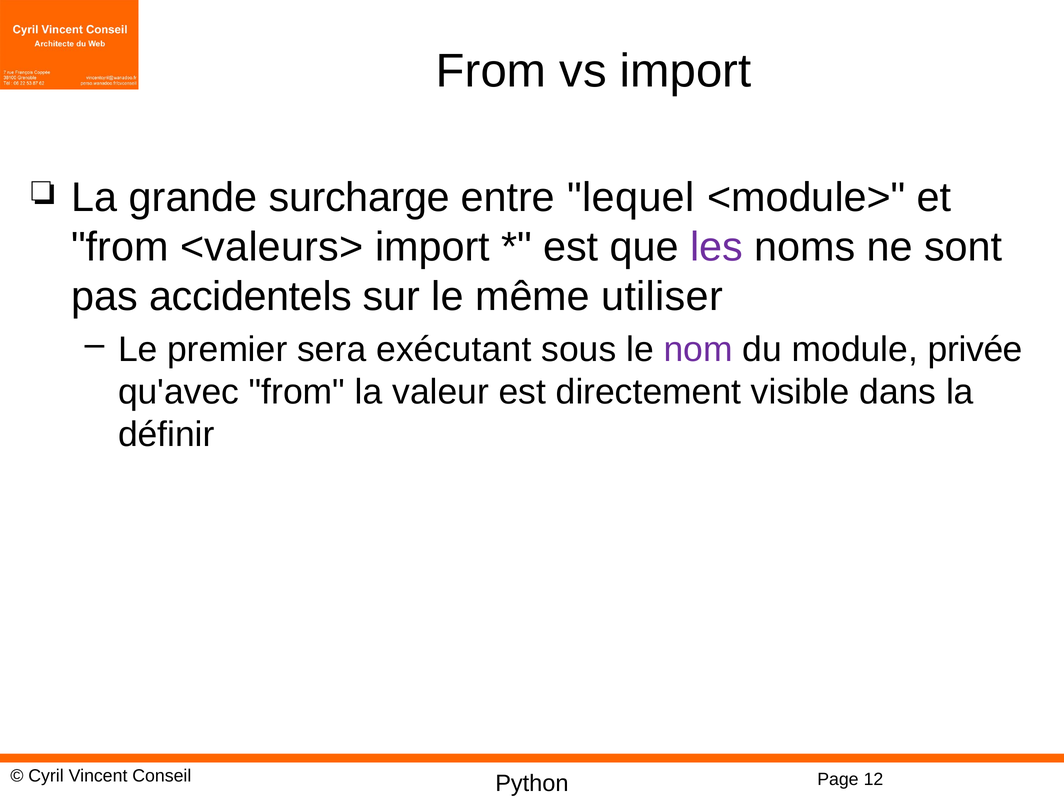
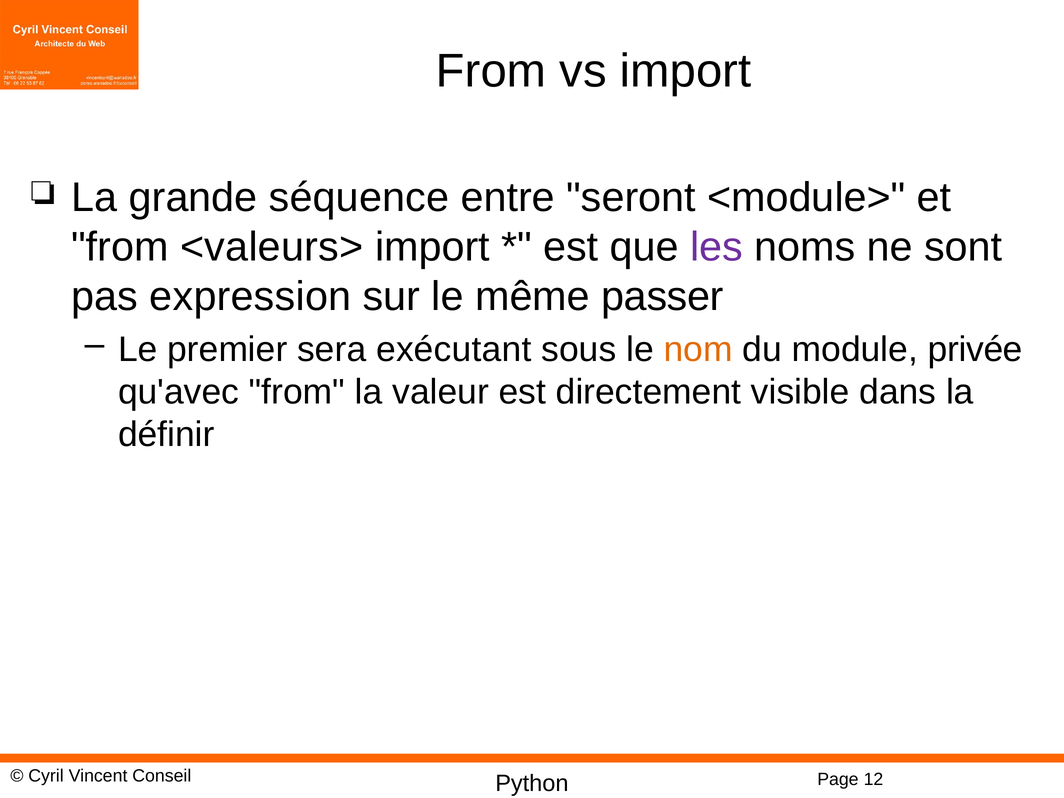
surcharge: surcharge -> séquence
lequel: lequel -> seront
accidentels: accidentels -> expression
utiliser: utiliser -> passer
nom colour: purple -> orange
